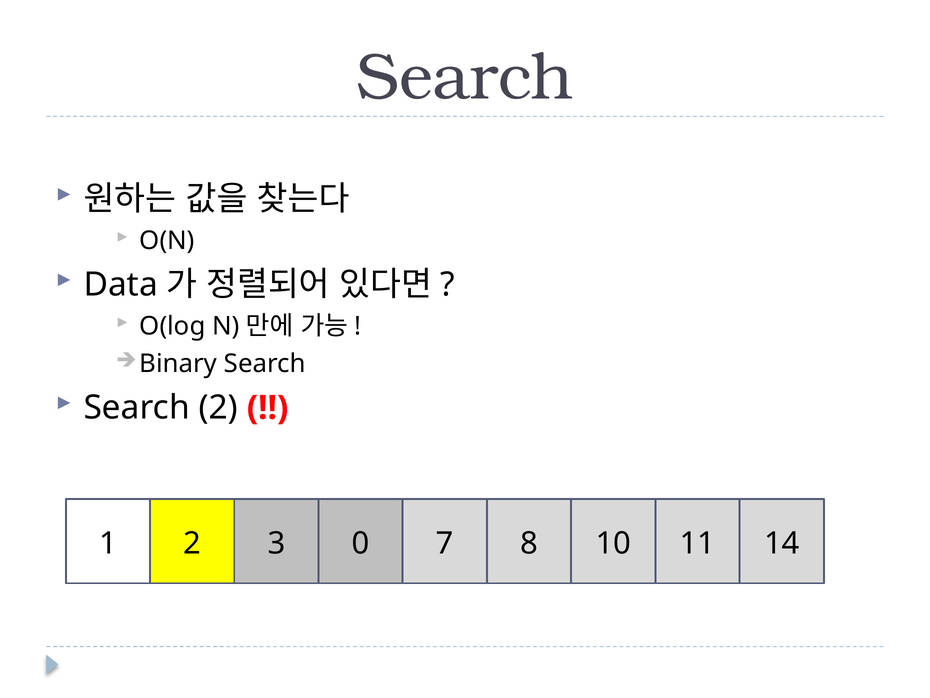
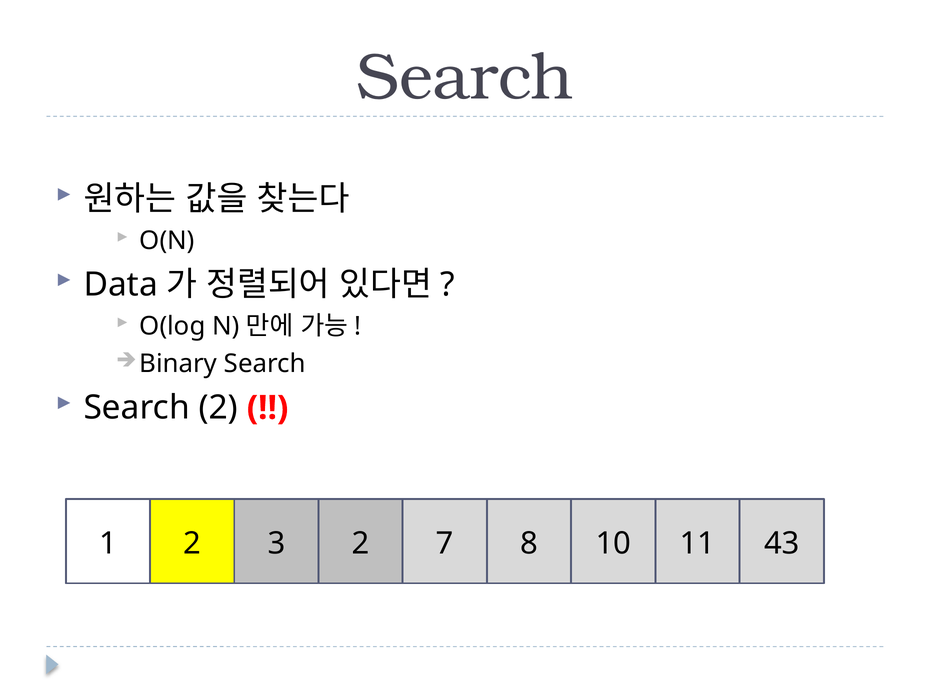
3 0: 0 -> 2
14: 14 -> 43
